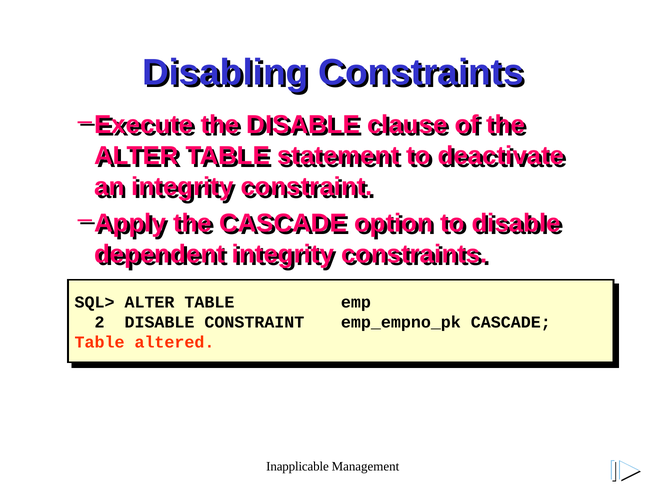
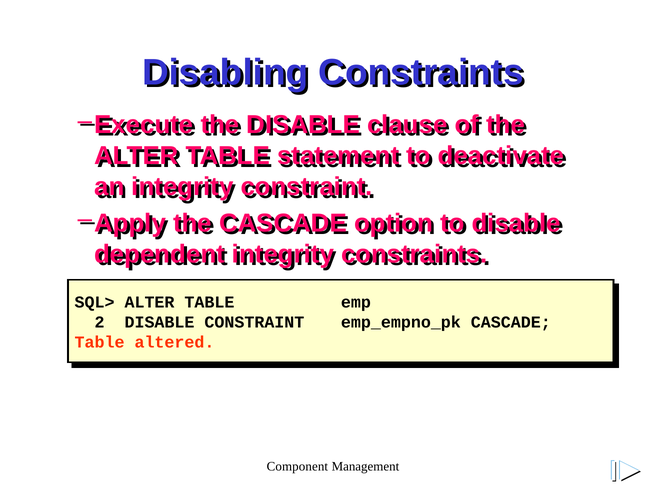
Inapplicable: Inapplicable -> Component
